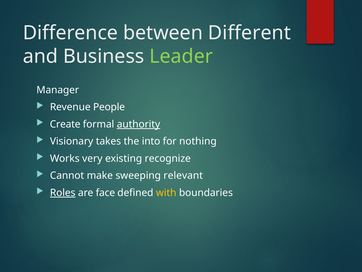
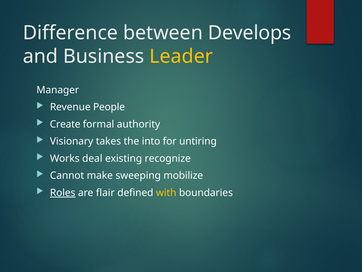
Different: Different -> Develops
Leader colour: light green -> yellow
authority underline: present -> none
nothing: nothing -> untiring
very: very -> deal
relevant: relevant -> mobilize
face: face -> flair
